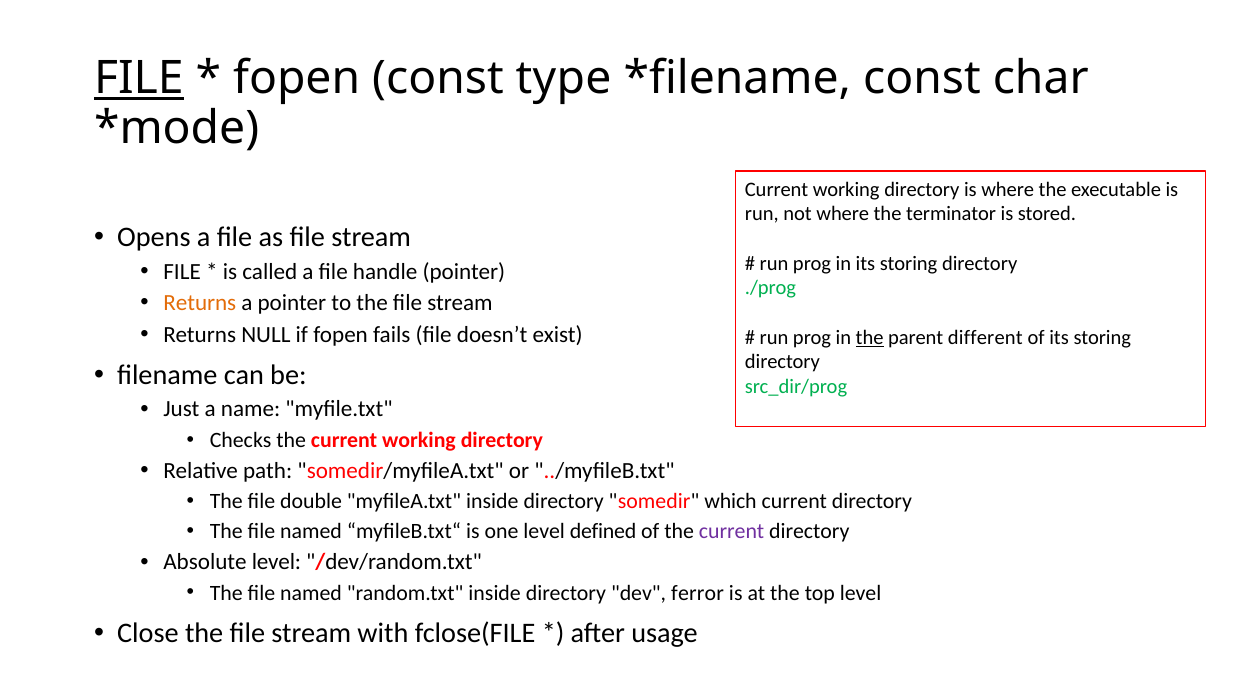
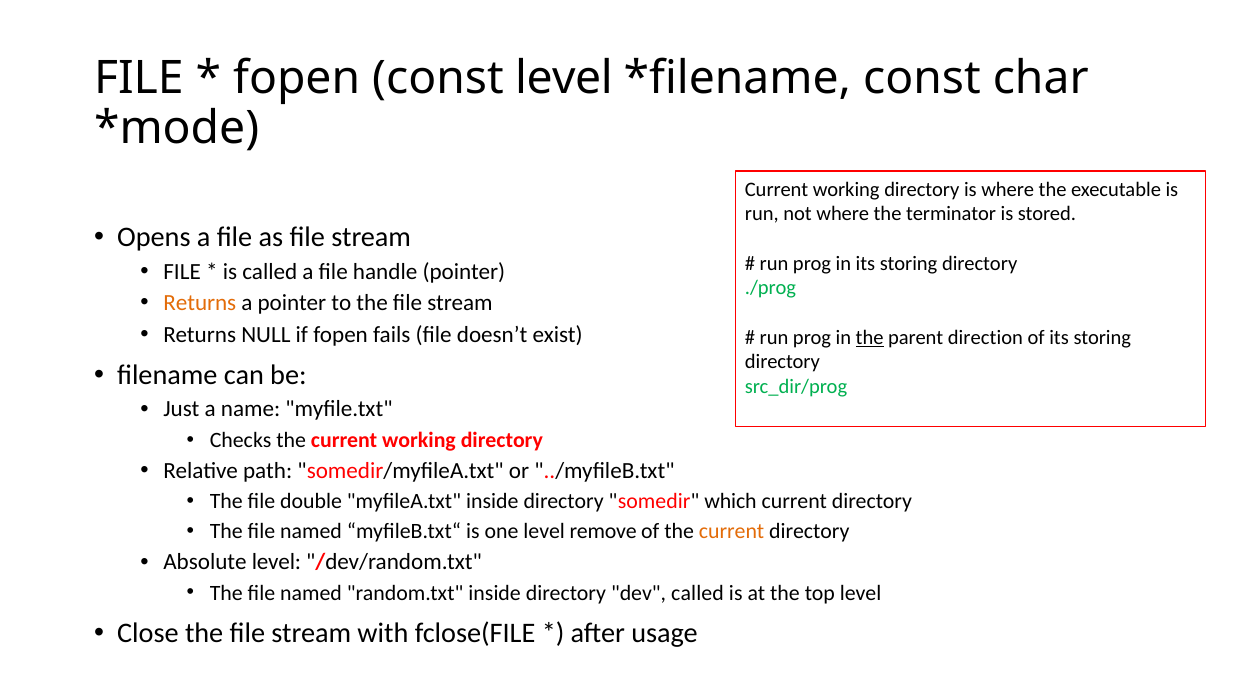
FILE at (139, 79) underline: present -> none
const type: type -> level
different: different -> direction
defined: defined -> remove
current at (732, 532) colour: purple -> orange
dev ferror: ferror -> called
